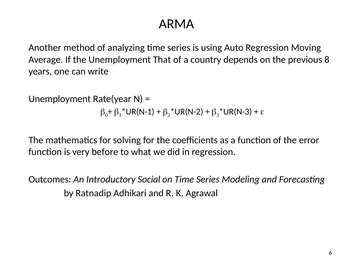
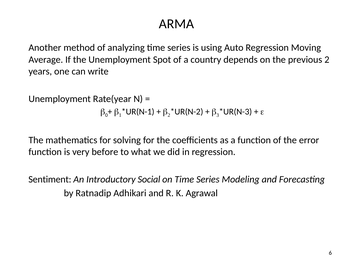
That: That -> Spot
previous 8: 8 -> 2
Outcomes: Outcomes -> Sentiment
